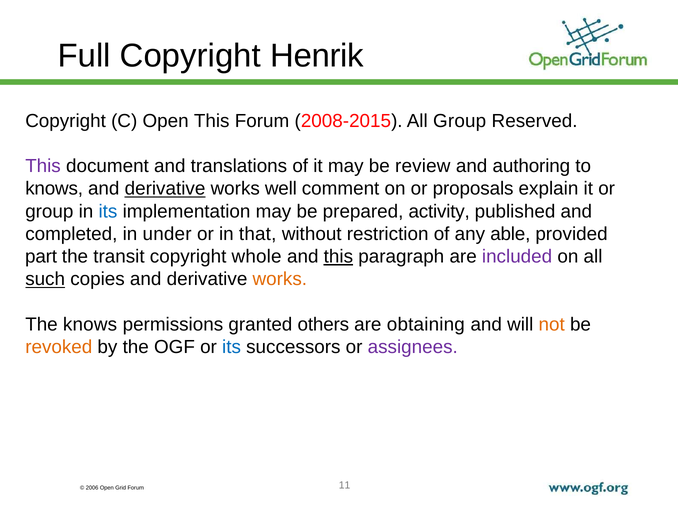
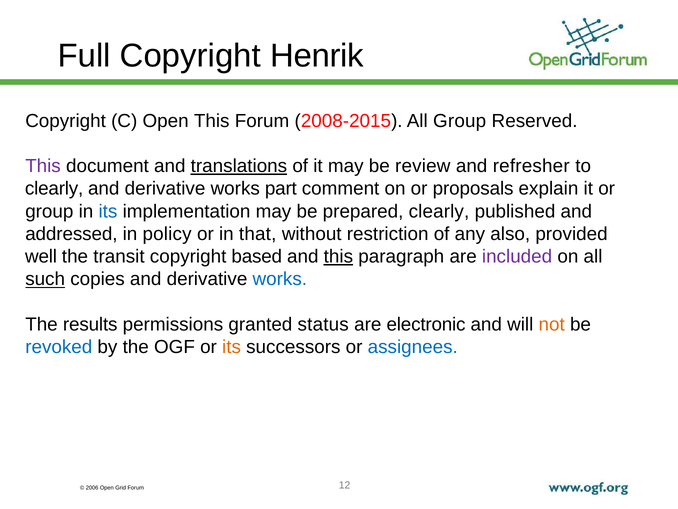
translations underline: none -> present
authoring: authoring -> refresher
knows at (54, 189): knows -> clearly
derivative at (165, 189) underline: present -> none
well: well -> part
prepared activity: activity -> clearly
completed: completed -> addressed
under: under -> policy
able: able -> also
part: part -> well
whole: whole -> based
works at (280, 279) colour: orange -> blue
The knows: knows -> results
others: others -> status
obtaining: obtaining -> electronic
revoked colour: orange -> blue
its at (232, 347) colour: blue -> orange
assignees colour: purple -> blue
11: 11 -> 12
